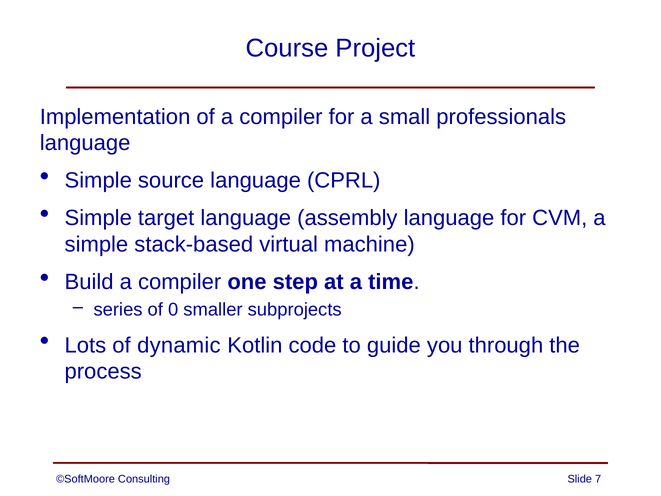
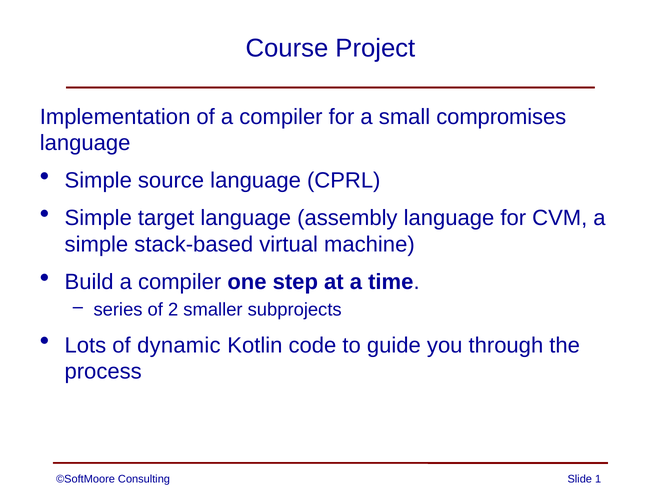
professionals: professionals -> compromises
0: 0 -> 2
7: 7 -> 1
